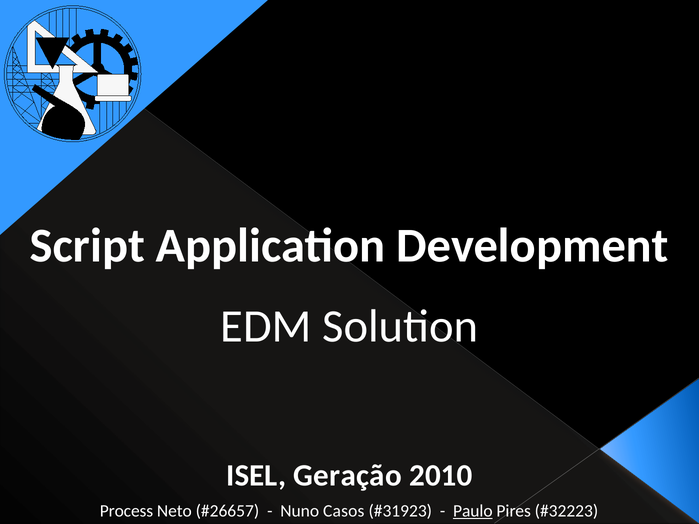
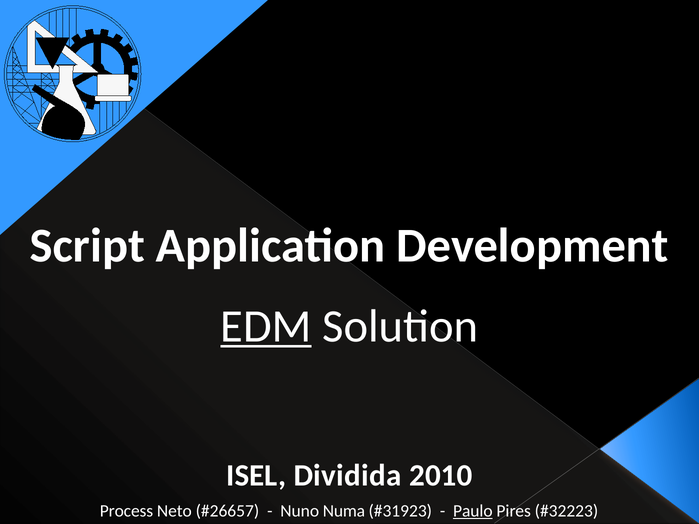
EDM underline: none -> present
Geração: Geração -> Dividida
Casos: Casos -> Numa
